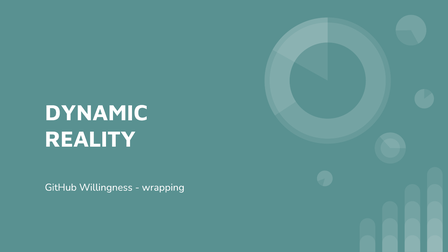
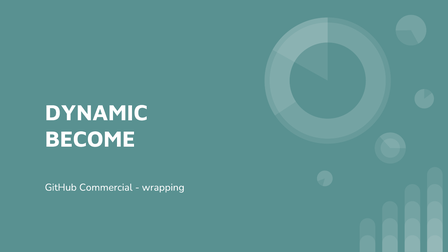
REALITY: REALITY -> BECOME
Willingness: Willingness -> Commercial
